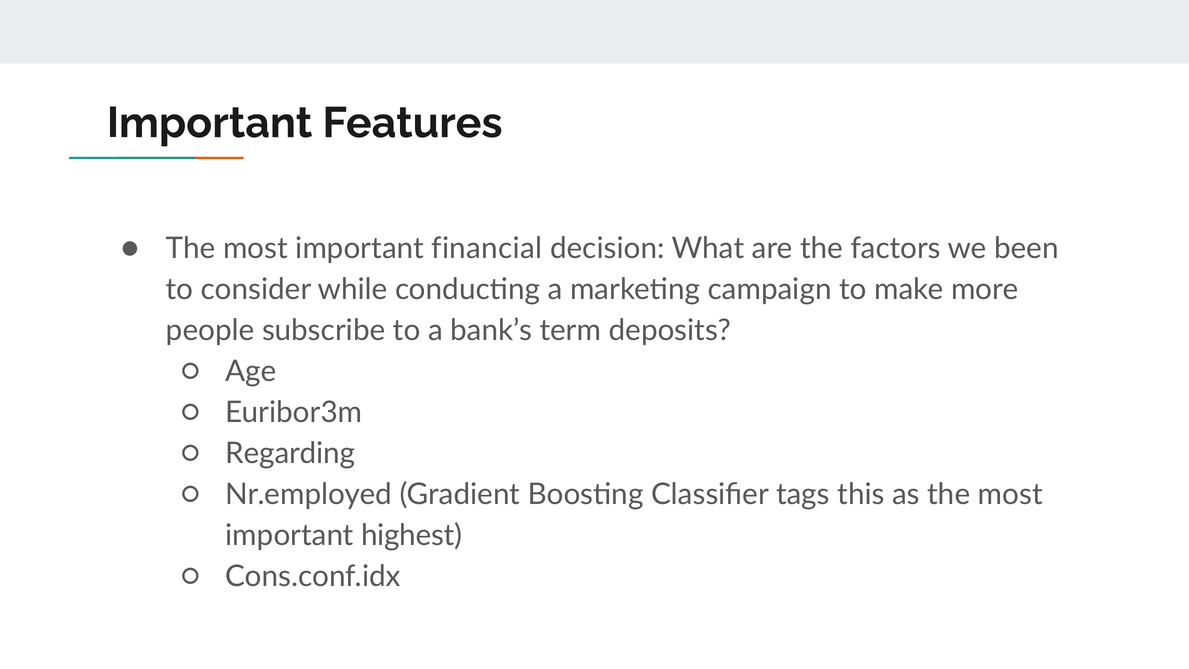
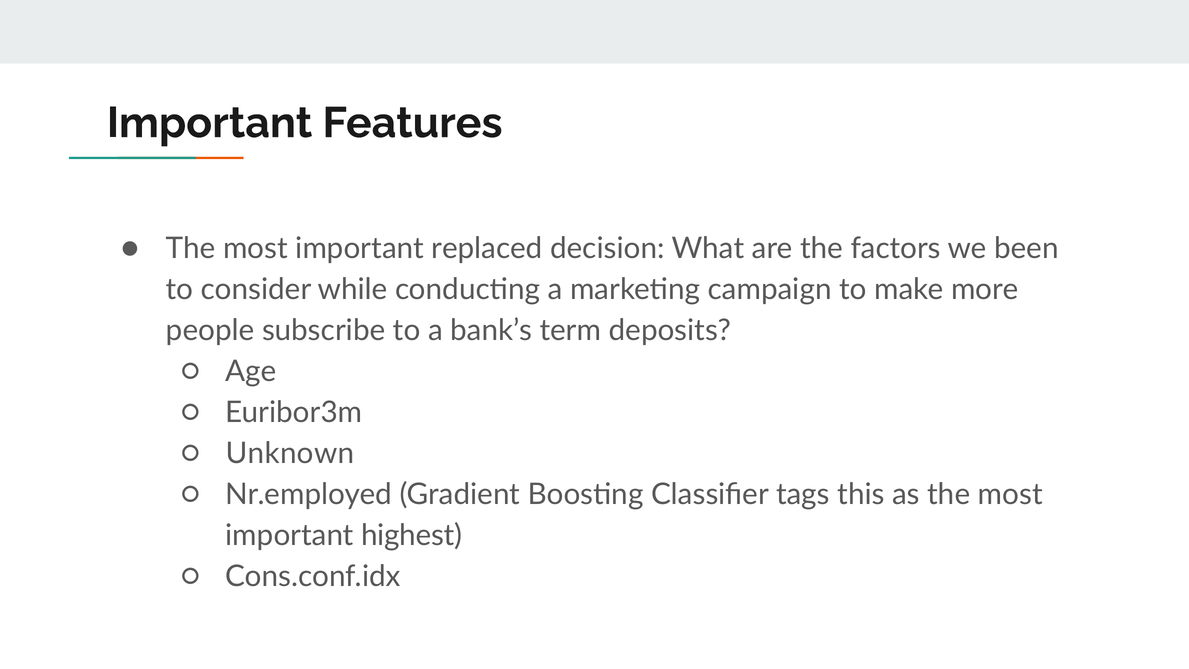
financial: financial -> replaced
Regarding: Regarding -> Unknown
